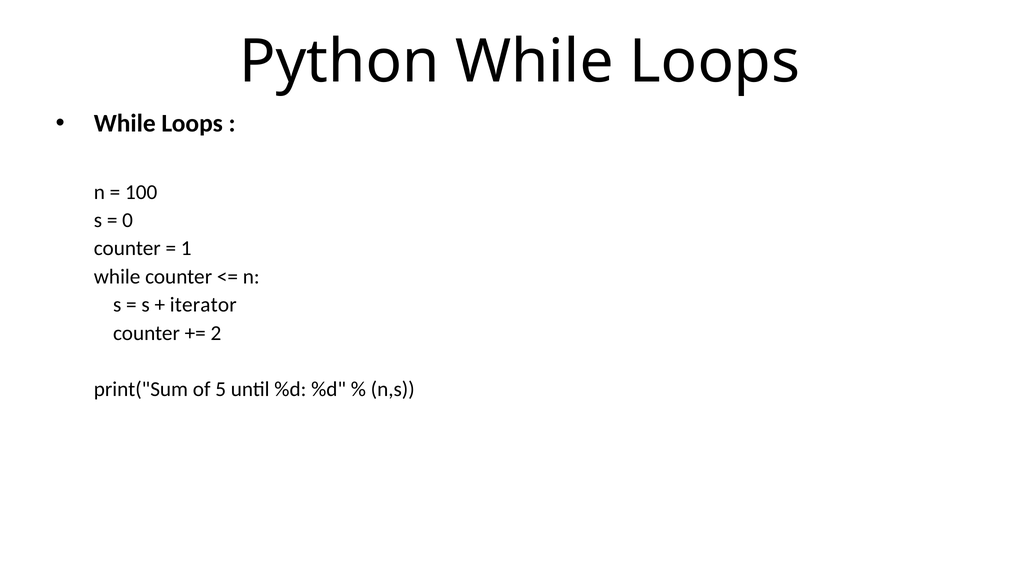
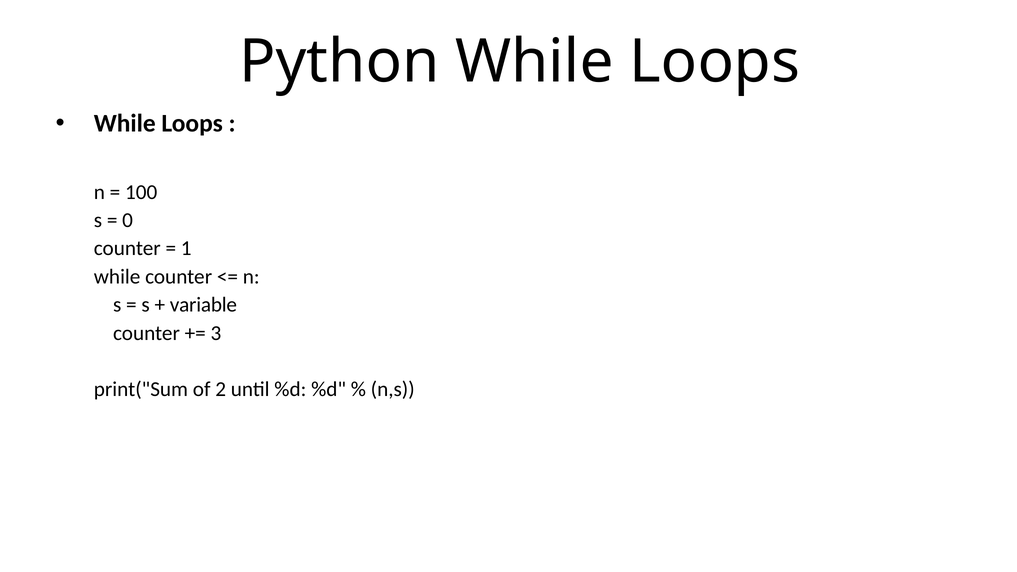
iterator: iterator -> variable
2: 2 -> 3
5: 5 -> 2
